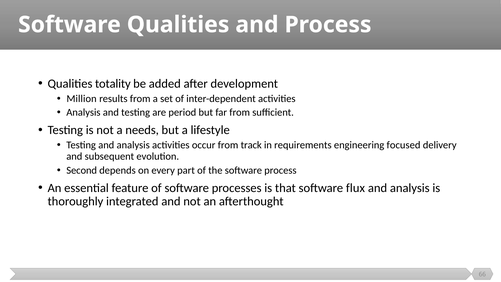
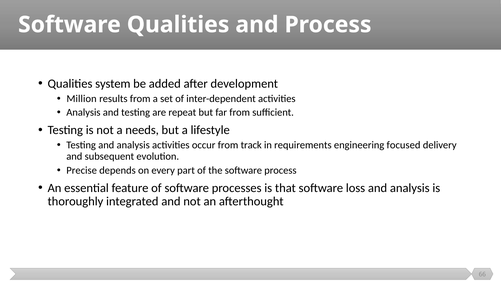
totality: totality -> system
period: period -> repeat
Second: Second -> Precise
flux: flux -> loss
